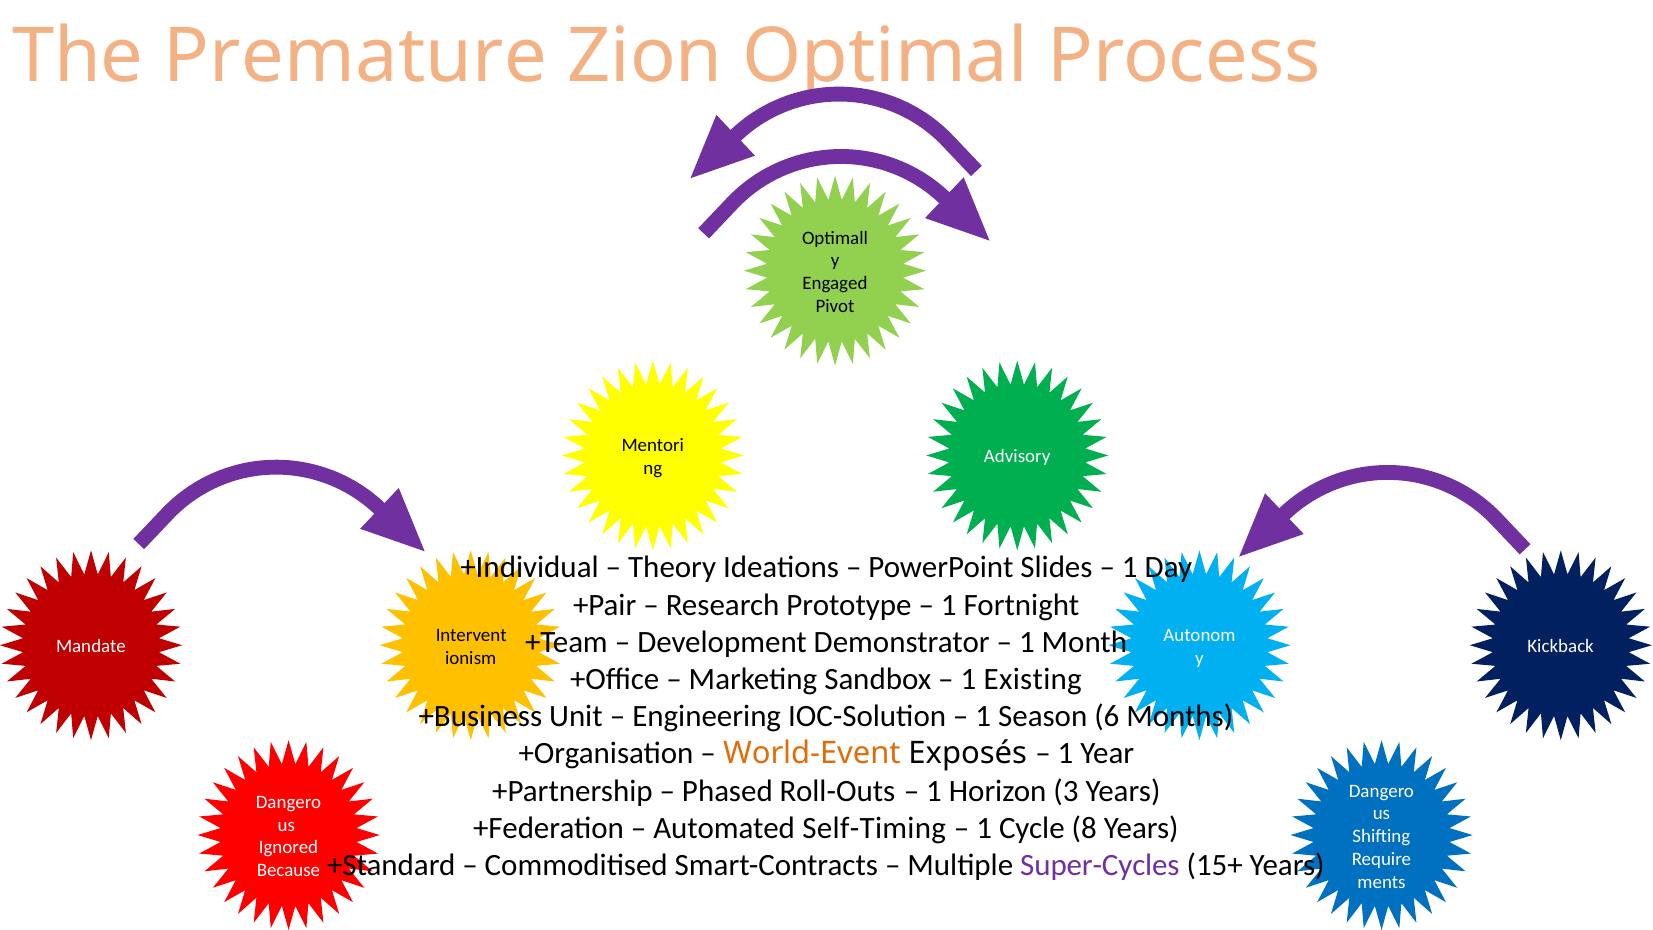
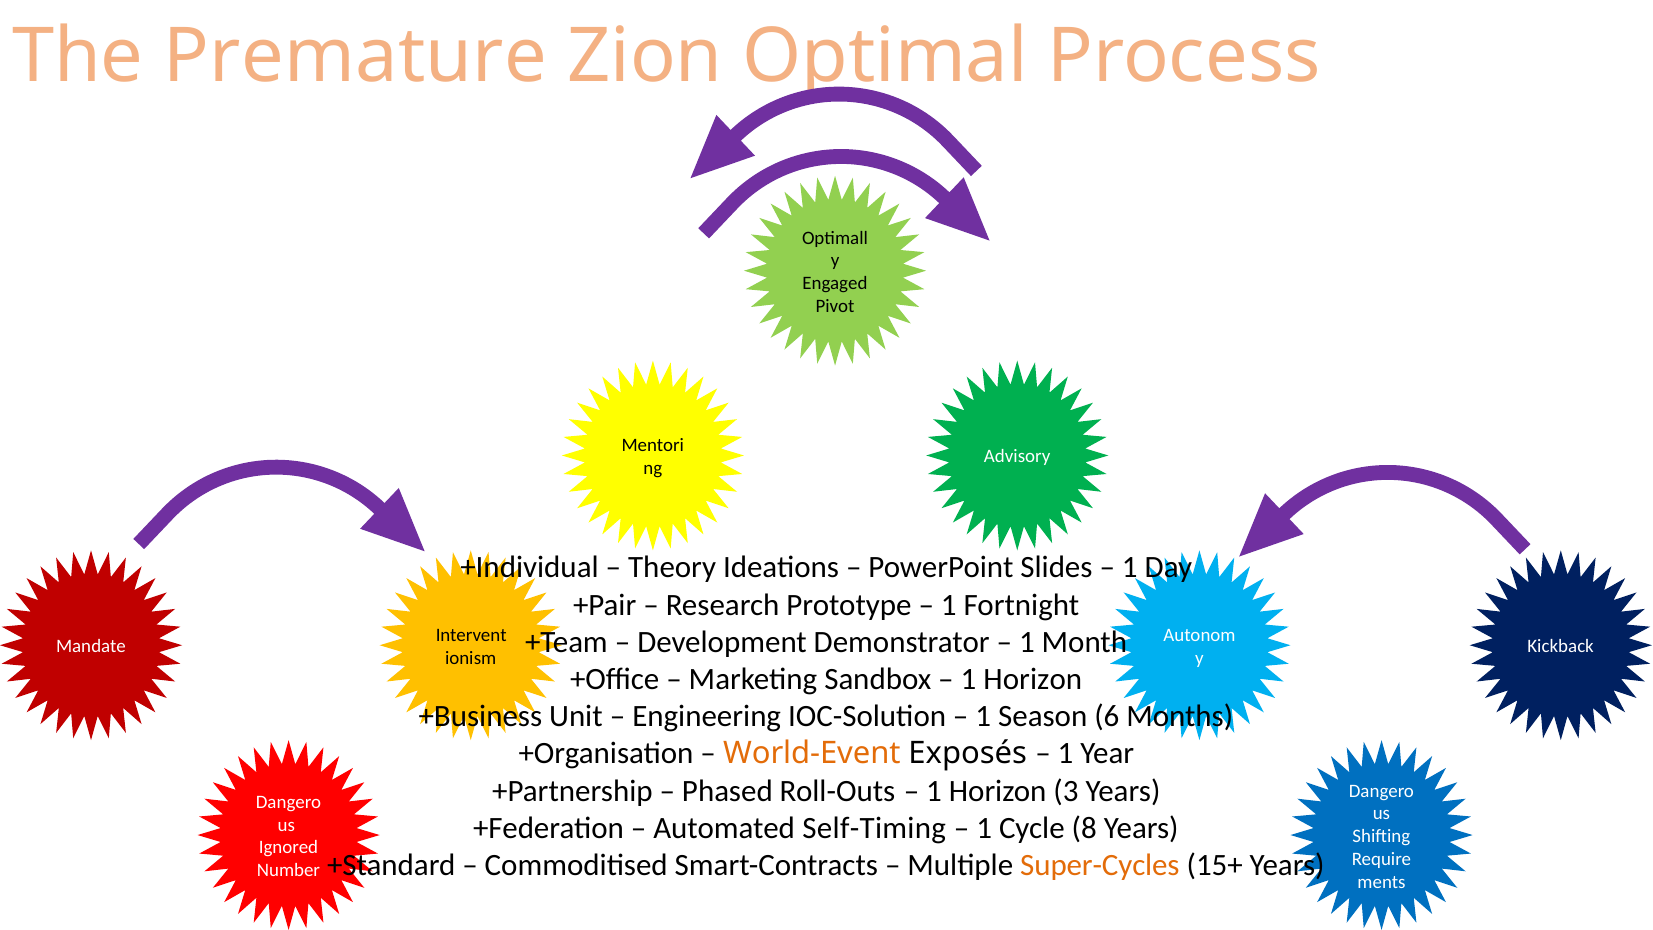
Existing at (1033, 679): Existing -> Horizon
Super-Cycles colour: purple -> orange
Because: Because -> Number
